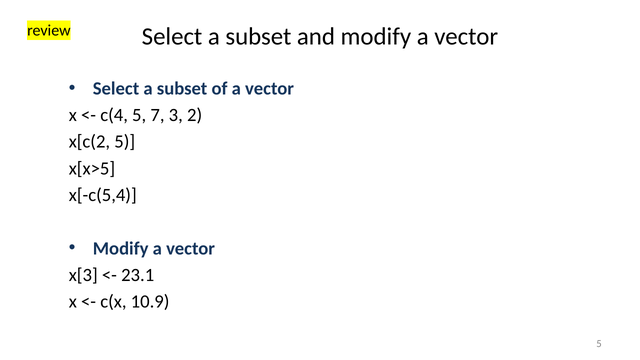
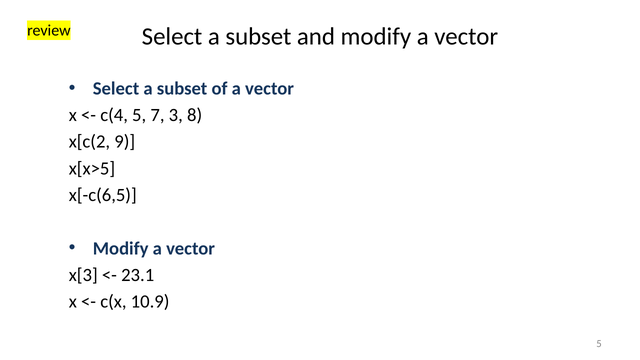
2: 2 -> 8
x[c(2 5: 5 -> 9
x[-c(5,4: x[-c(5,4 -> x[-c(6,5
